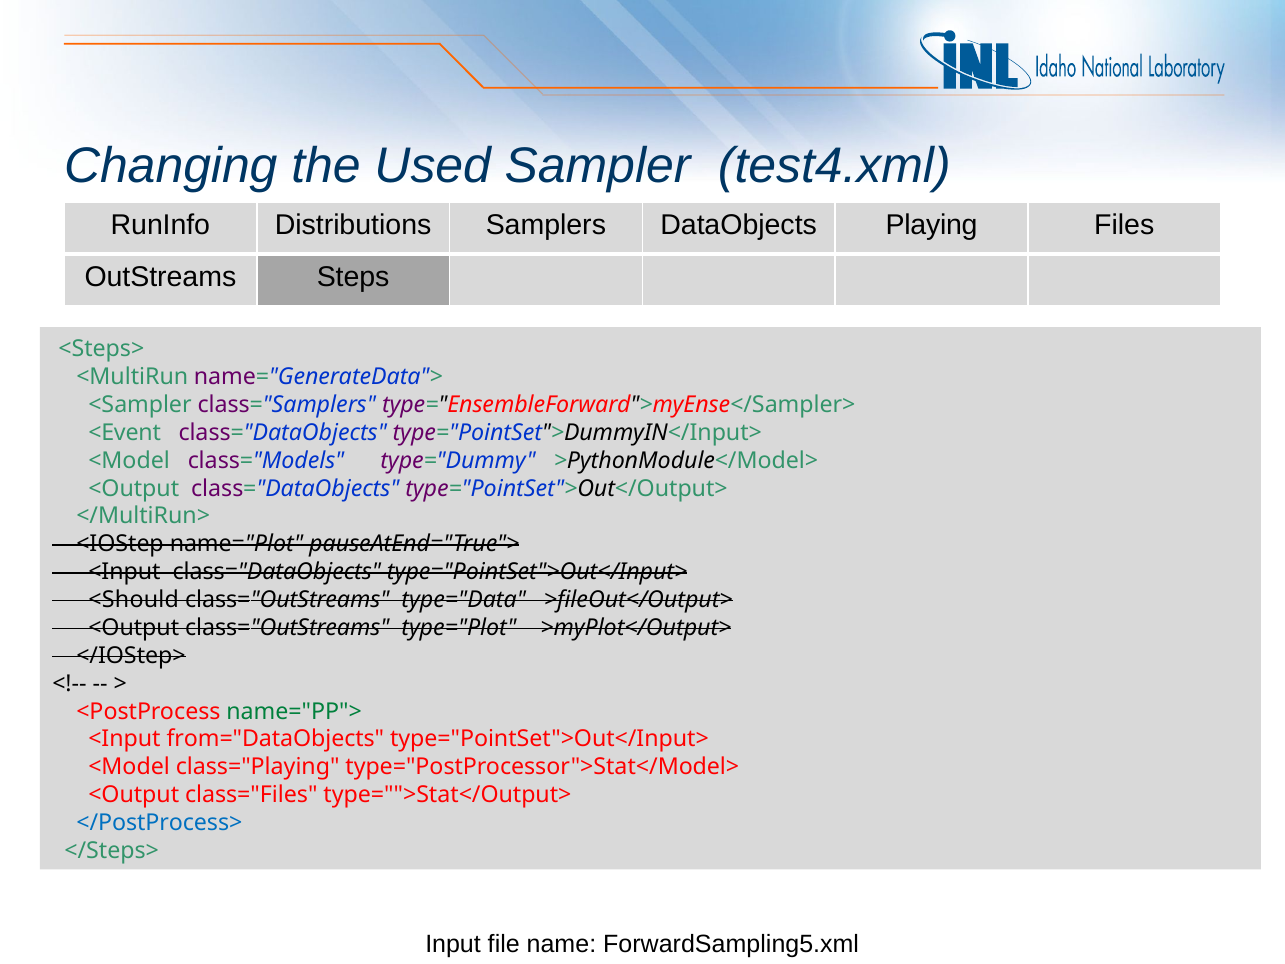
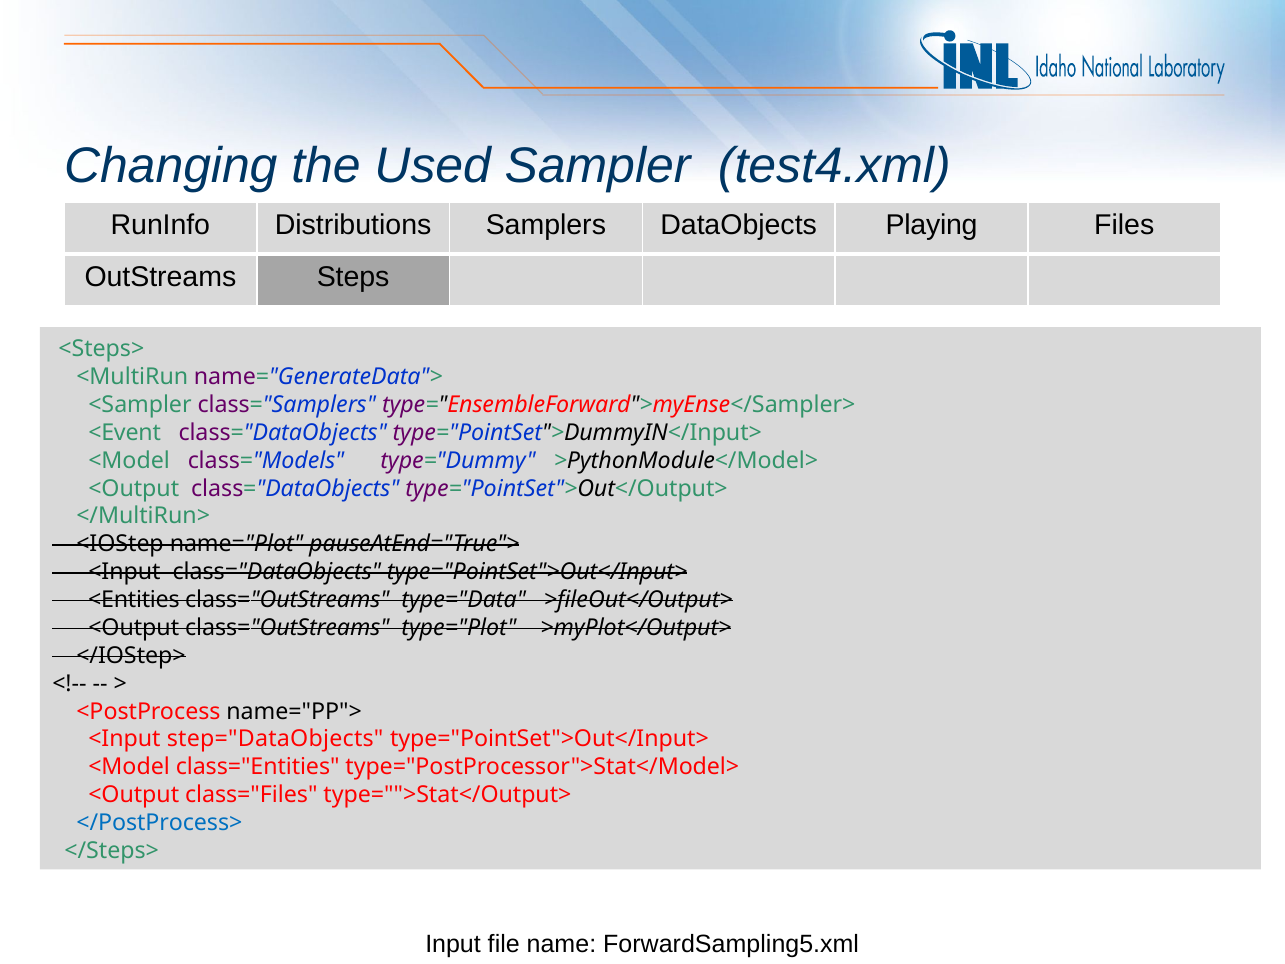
<Should: <Should -> <Entities
name="PP"> colour: green -> black
from="DataObjects: from="DataObjects -> step="DataObjects
class="Playing: class="Playing -> class="Entities
